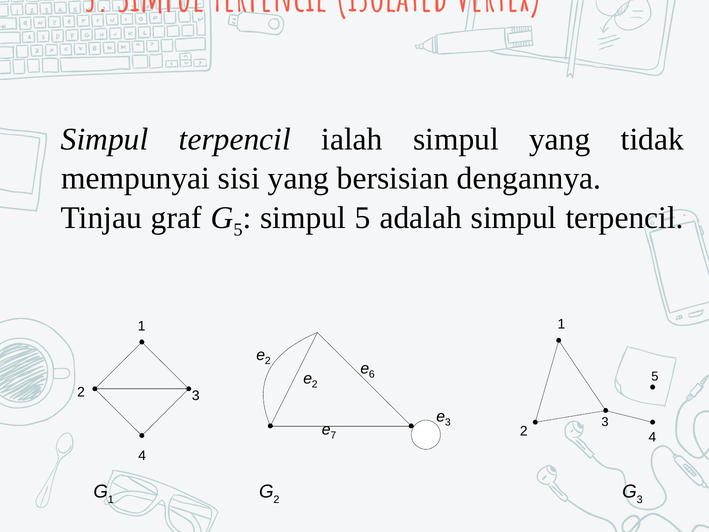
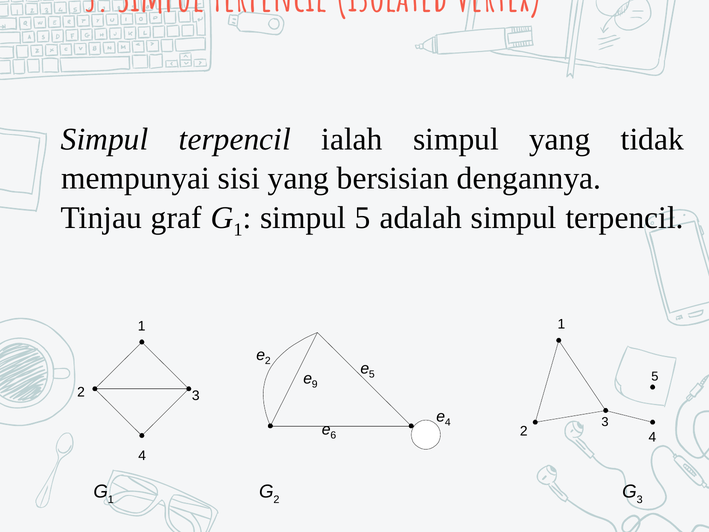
5 at (238, 230): 5 -> 1
e 6: 6 -> 5
2 at (315, 384): 2 -> 9
e 3: 3 -> 4
7: 7 -> 6
